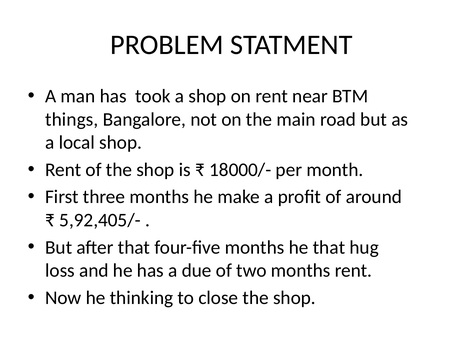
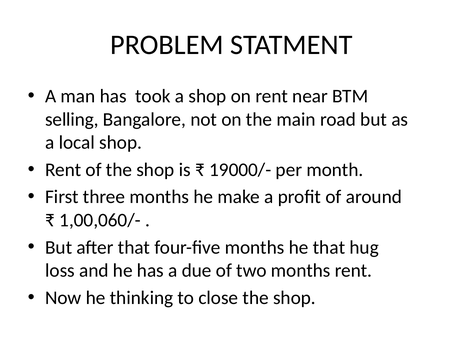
things: things -> selling
18000/-: 18000/- -> 19000/-
5,92,405/-: 5,92,405/- -> 1,00,060/-
